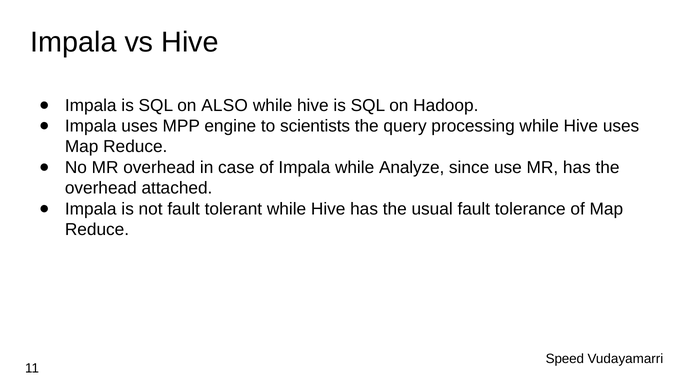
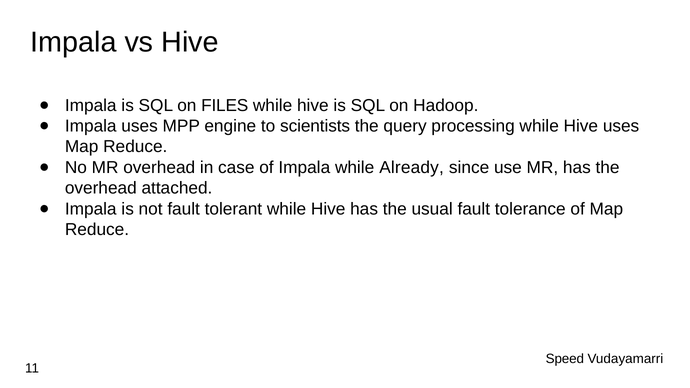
ALSO: ALSO -> FILES
Analyze: Analyze -> Already
